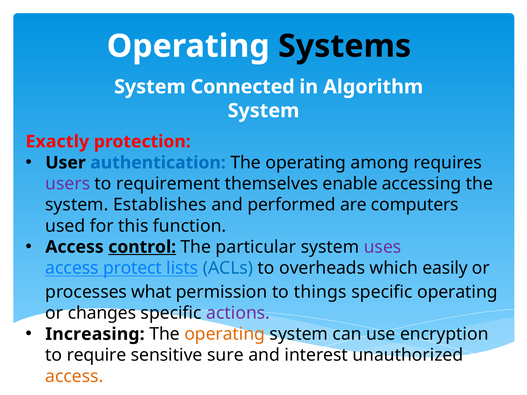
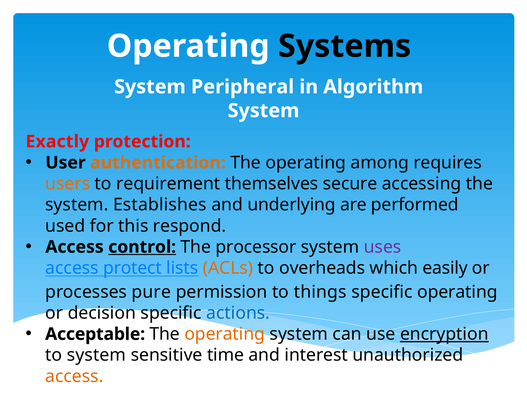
Connected: Connected -> Peripheral
authentication colour: blue -> orange
users colour: purple -> orange
enable: enable -> secure
performed: performed -> underlying
computers: computers -> performed
function: function -> respond
particular: particular -> processor
ACLs colour: blue -> orange
what: what -> pure
changes: changes -> decision
actions colour: purple -> blue
Increasing: Increasing -> Acceptable
encryption underline: none -> present
to require: require -> system
sure: sure -> time
